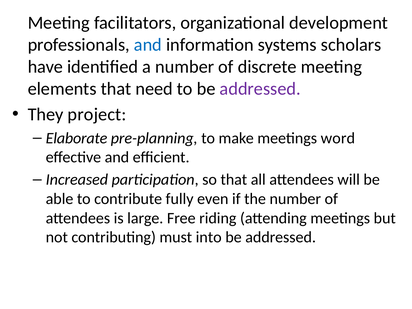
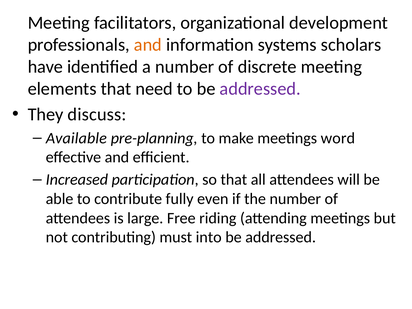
and at (148, 45) colour: blue -> orange
project: project -> discuss
Elaborate: Elaborate -> Available
